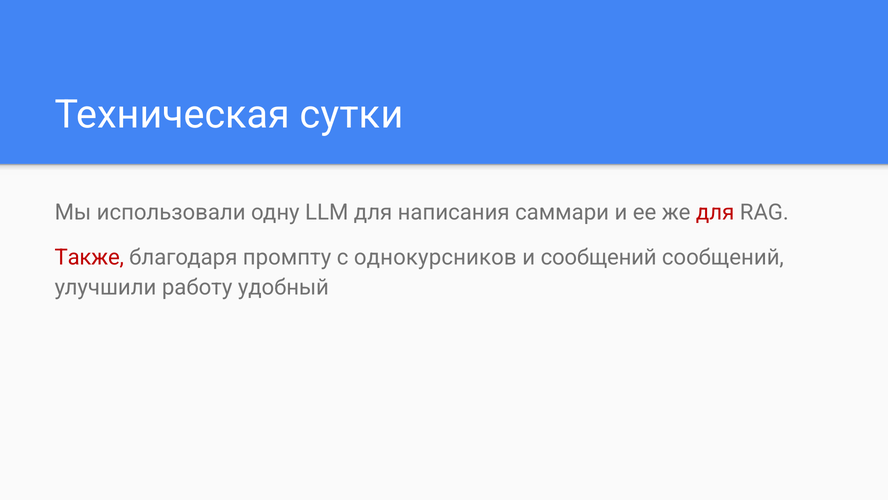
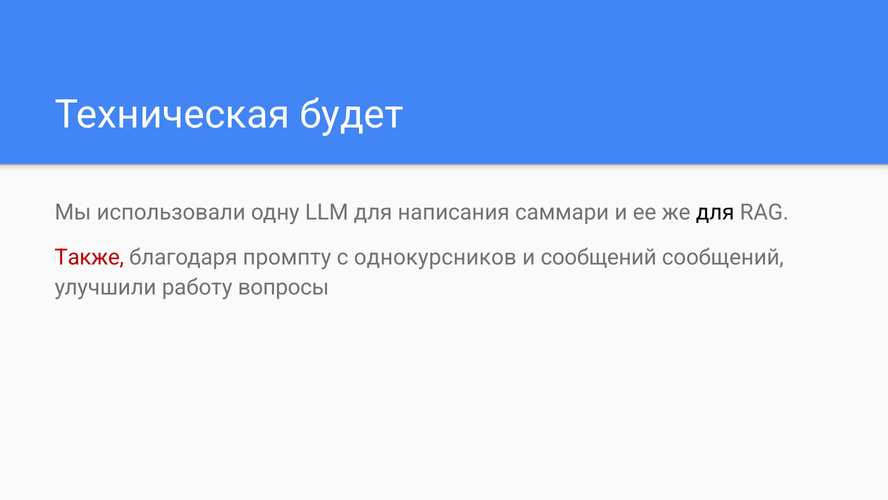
сутки: сутки -> будет
для at (715, 212) colour: red -> black
удобный: удобный -> вопросы
